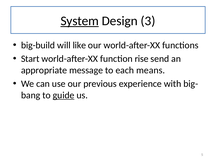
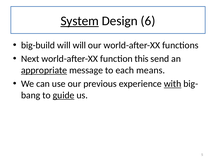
3: 3 -> 6
will like: like -> will
Start: Start -> Next
rise: rise -> this
appropriate underline: none -> present
with underline: none -> present
